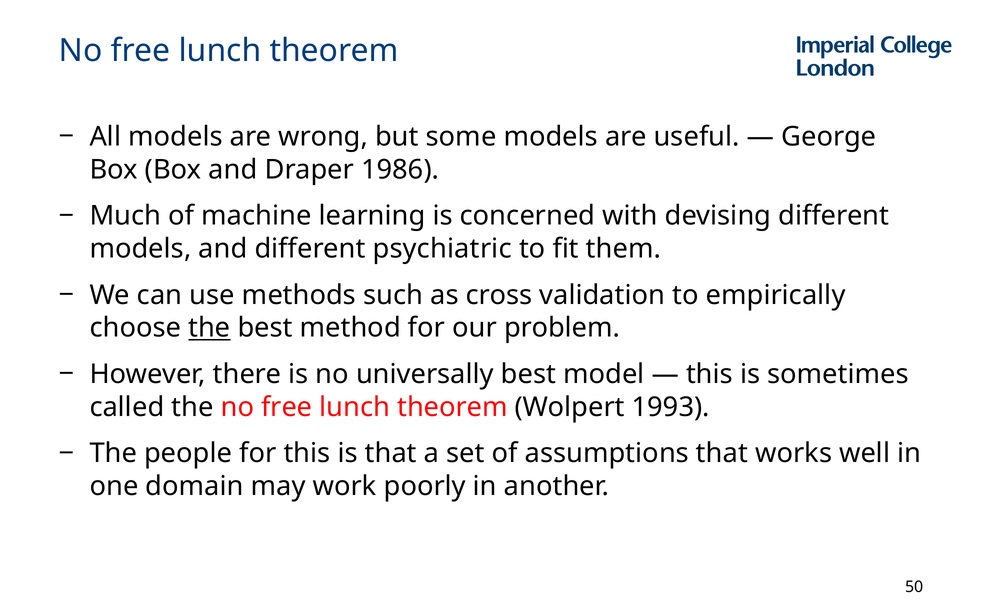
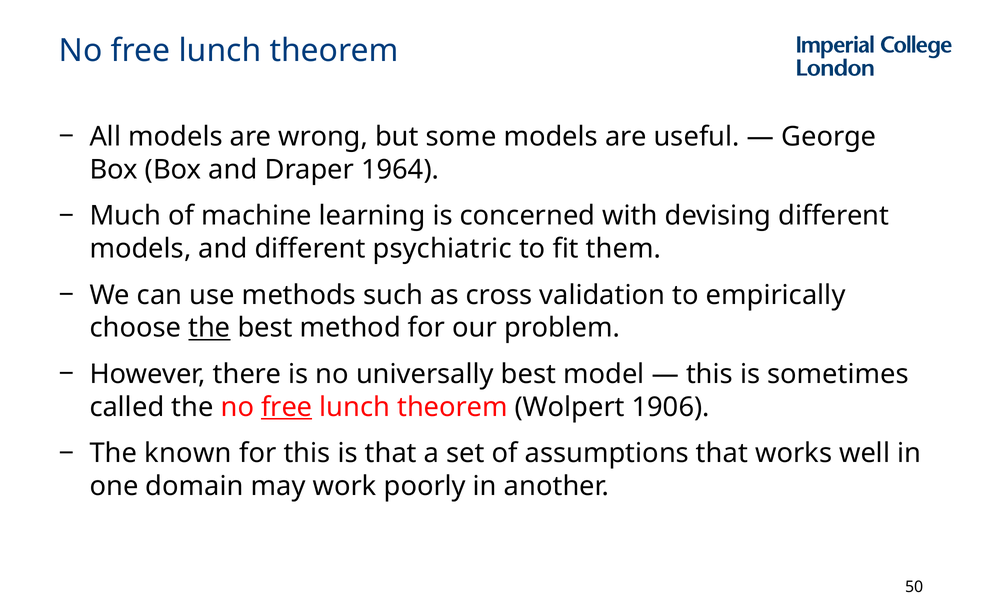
1986: 1986 -> 1964
free at (287, 407) underline: none -> present
1993: 1993 -> 1906
people: people -> known
